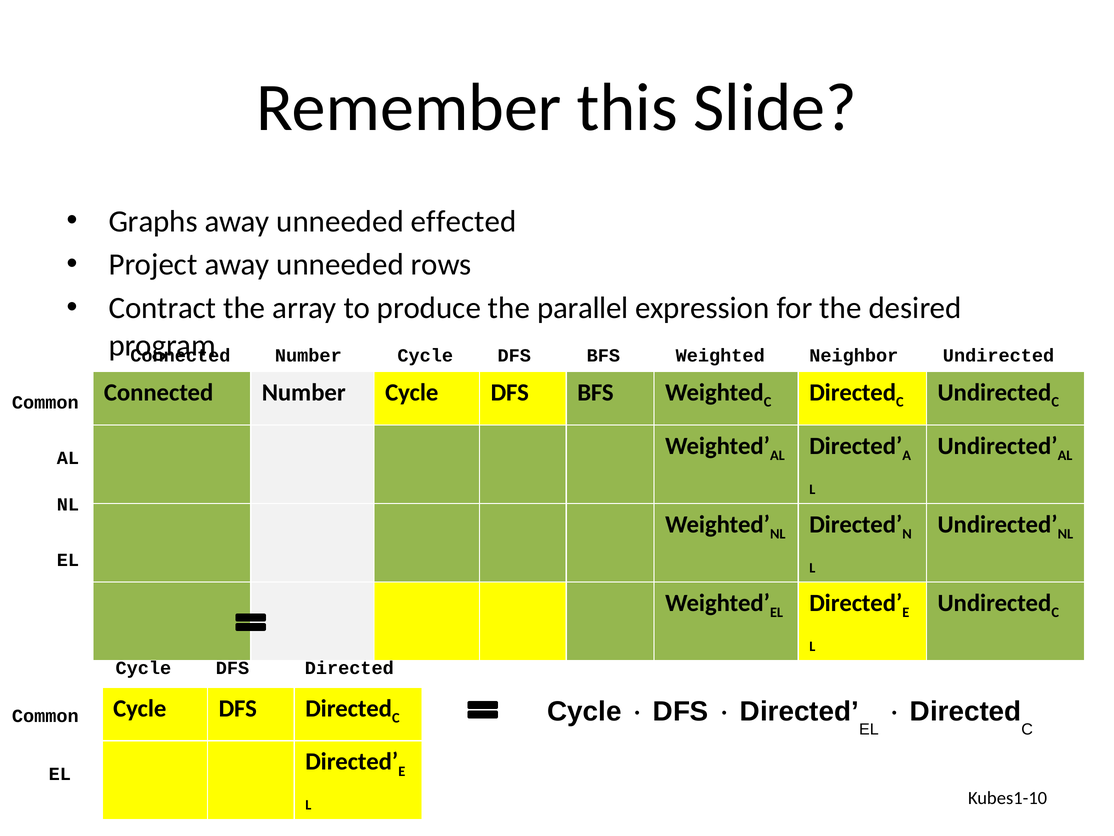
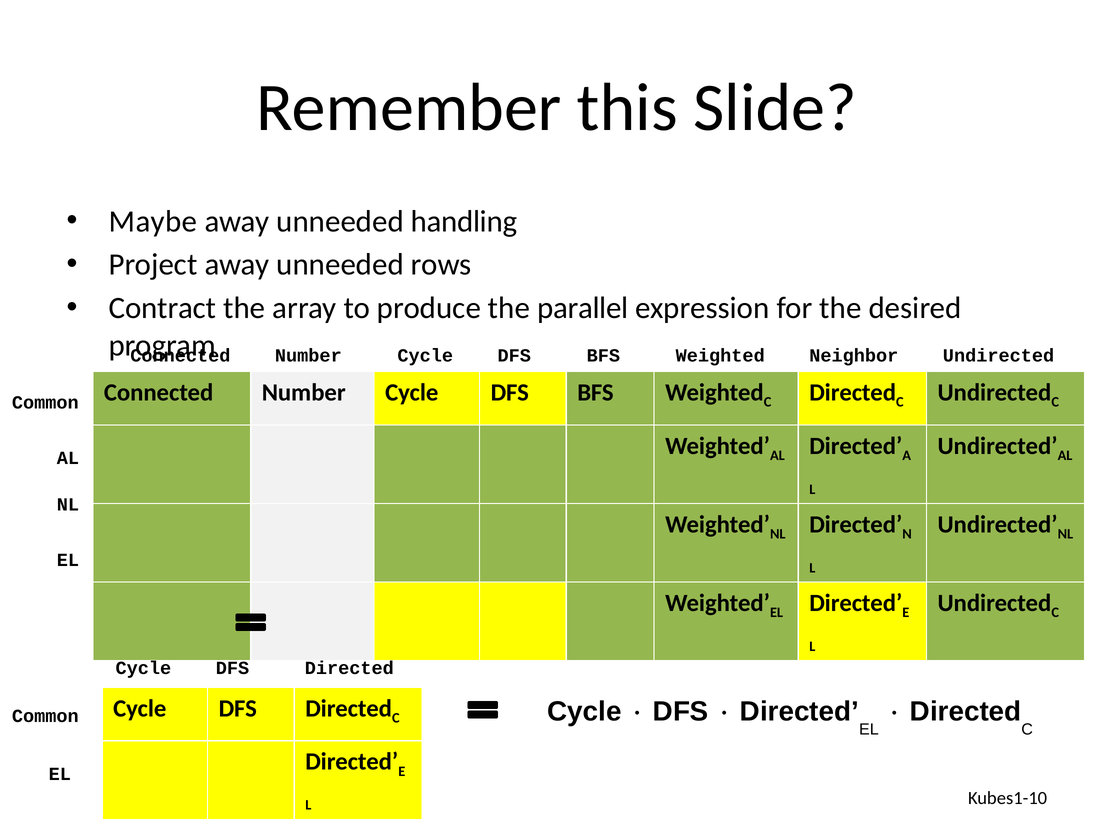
Graphs: Graphs -> Maybe
effected: effected -> handling
